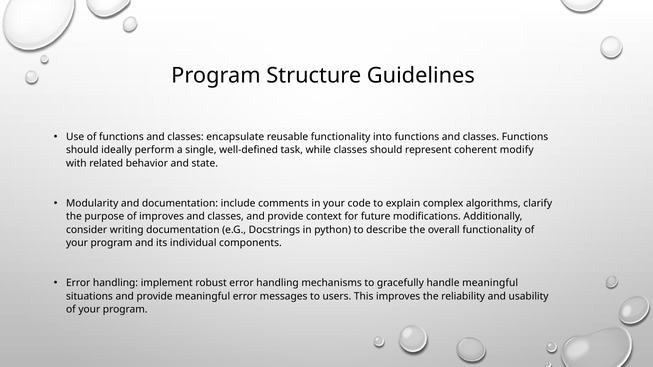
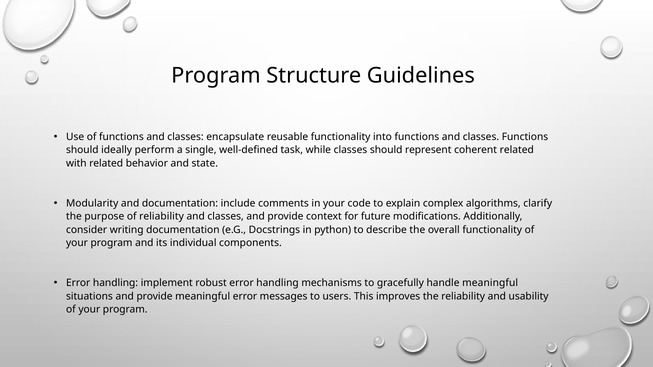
coherent modify: modify -> related
of improves: improves -> reliability
